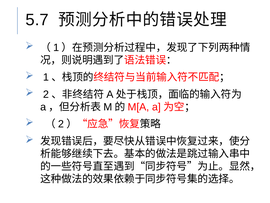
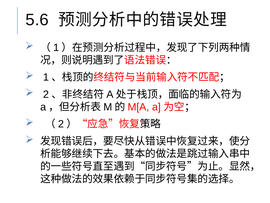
5.7: 5.7 -> 5.6
